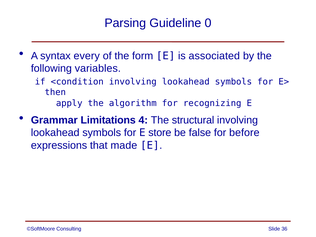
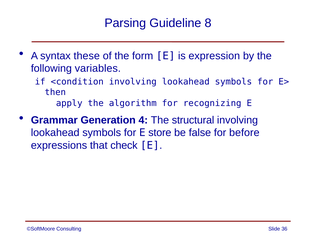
0: 0 -> 8
every: every -> these
associated: associated -> expression
Limitations: Limitations -> Generation
made: made -> check
